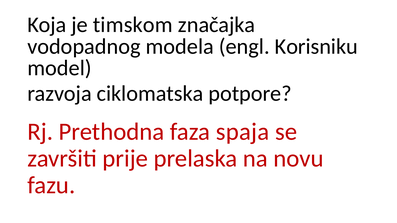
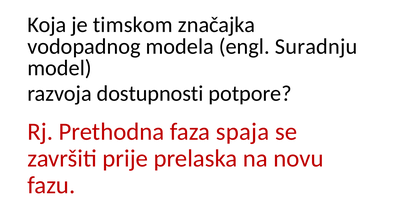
Korisniku: Korisniku -> Suradnju
ciklomatska: ciklomatska -> dostupnosti
